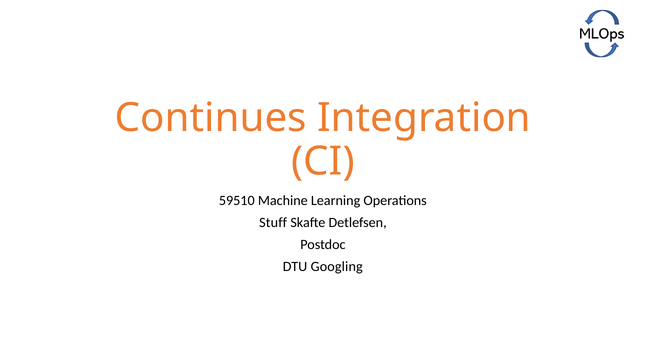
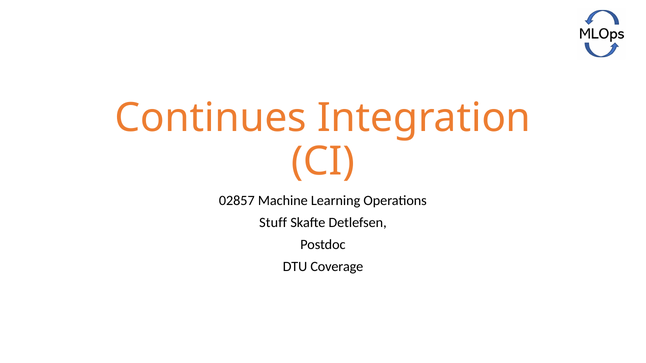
59510: 59510 -> 02857
Googling: Googling -> Coverage
